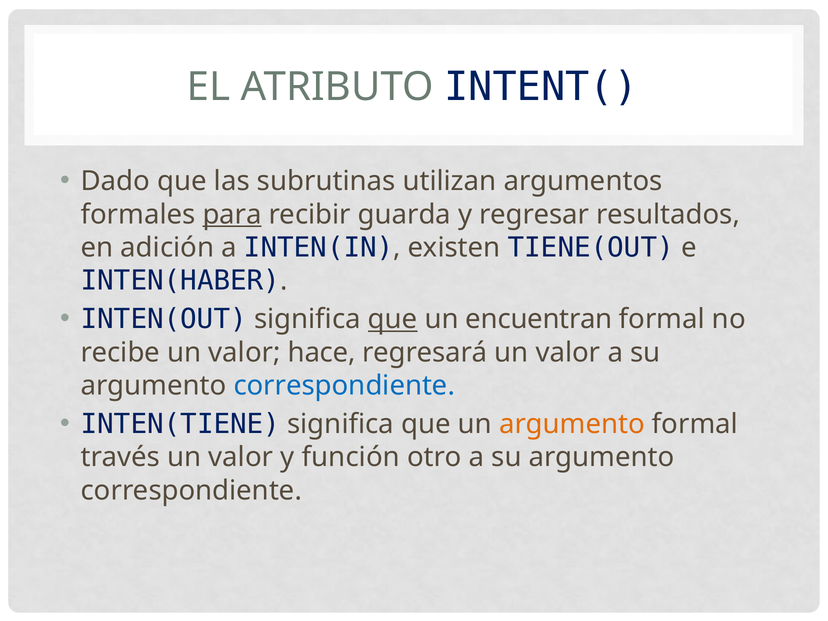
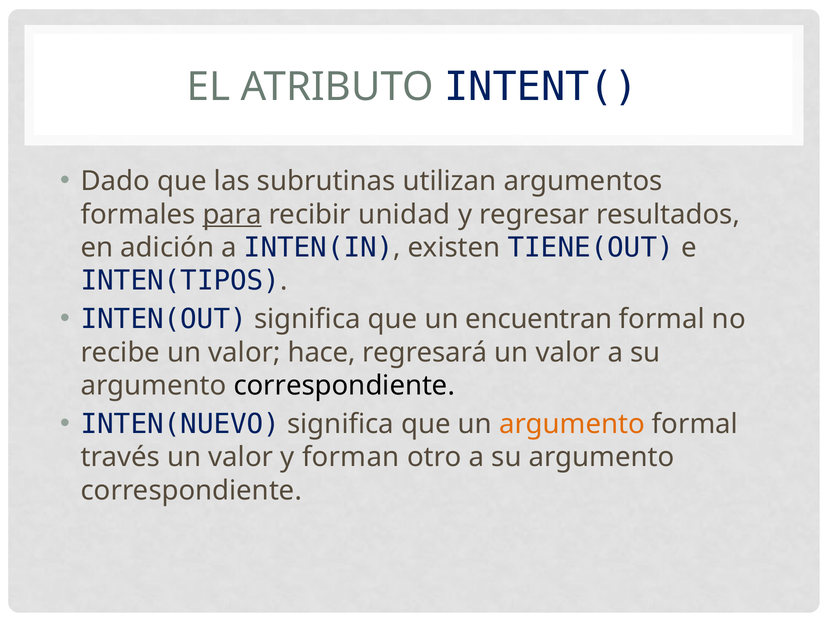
guarda: guarda -> unidad
INTEN(HABER: INTEN(HABER -> INTEN(TIPOS
que at (393, 319) underline: present -> none
correspondiente at (344, 386) colour: blue -> black
INTEN(TIENE: INTEN(TIENE -> INTEN(NUEVO
función: función -> forman
